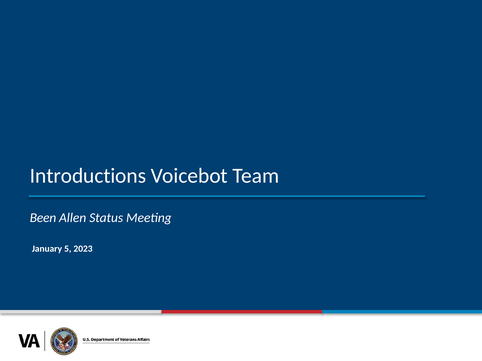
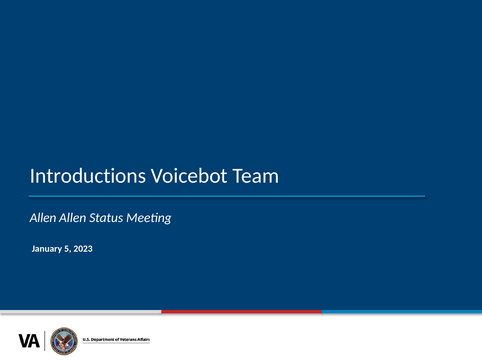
Been at (43, 218): Been -> Allen
